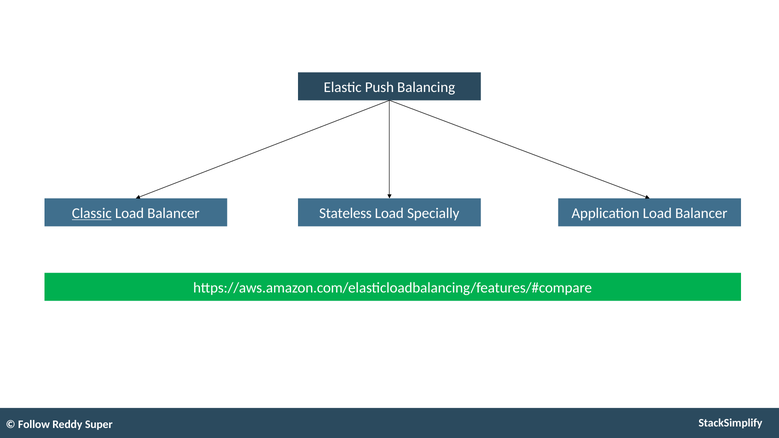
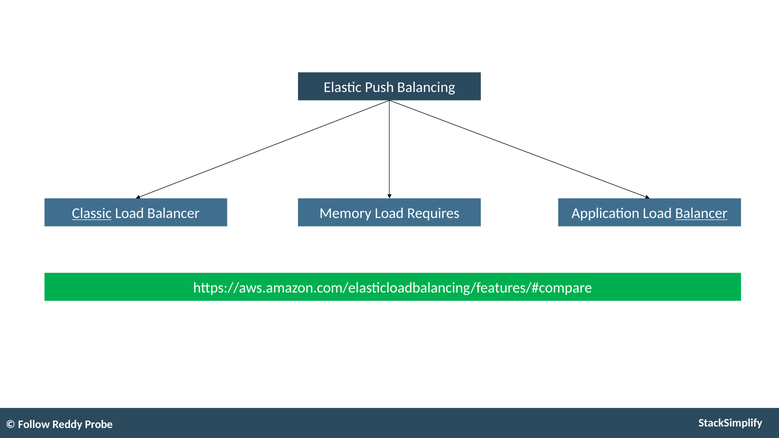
Stateless: Stateless -> Memory
Specially: Specially -> Requires
Balancer at (701, 213) underline: none -> present
Super: Super -> Probe
